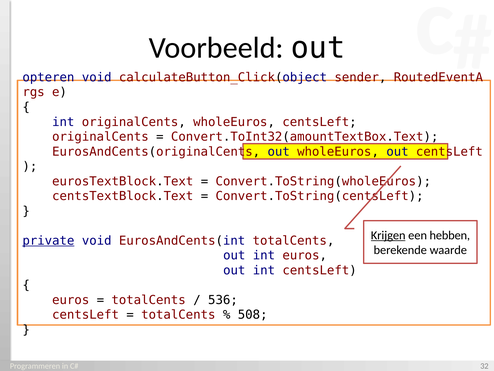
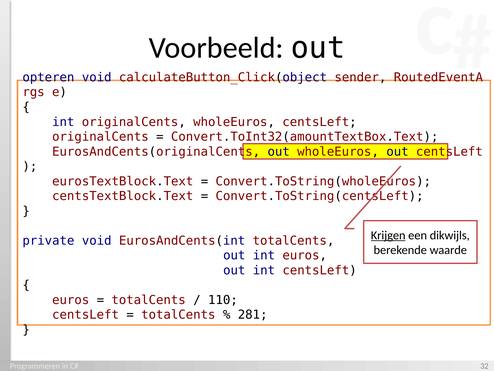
hebben: hebben -> dikwijls
private underline: present -> none
536: 536 -> 110
508: 508 -> 281
